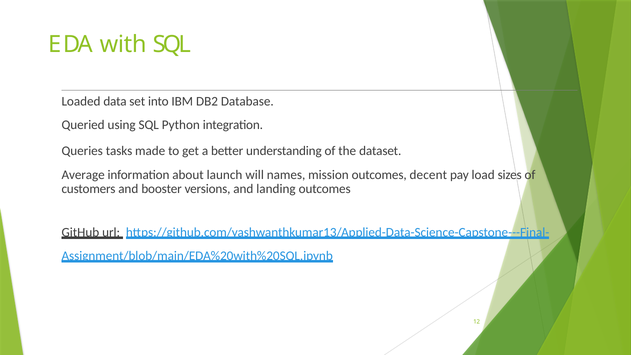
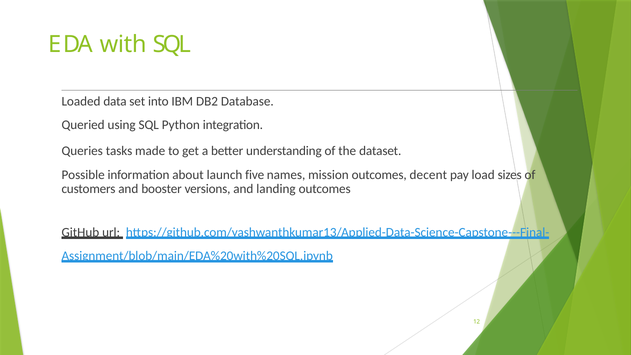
Average: Average -> Possible
will: will -> five
